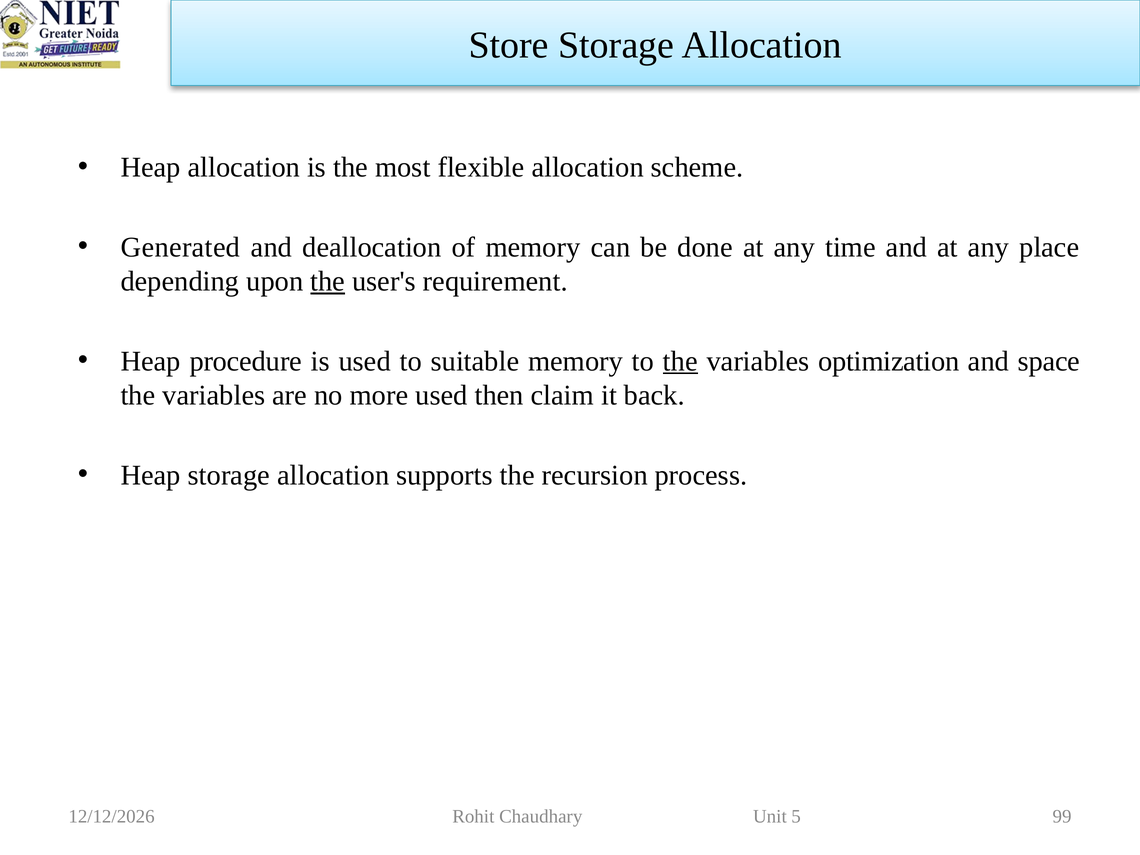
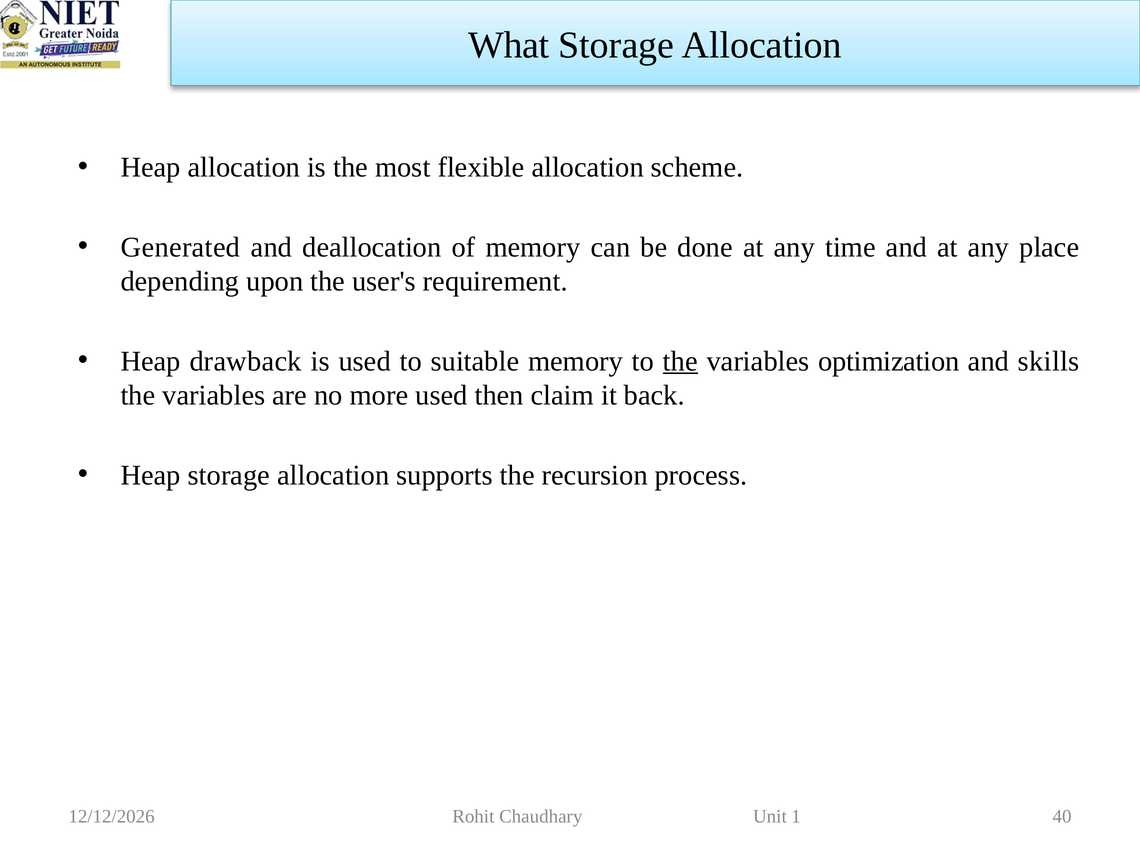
Store: Store -> What
the at (328, 281) underline: present -> none
procedure: procedure -> drawback
space: space -> skills
5: 5 -> 1
99: 99 -> 40
